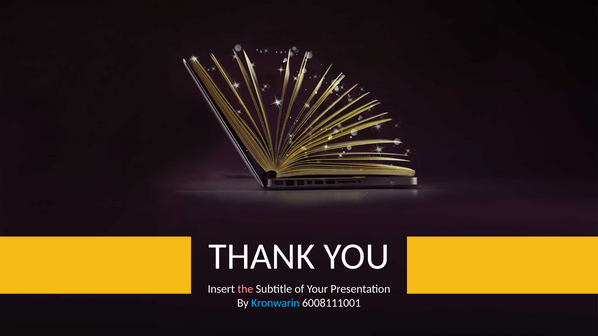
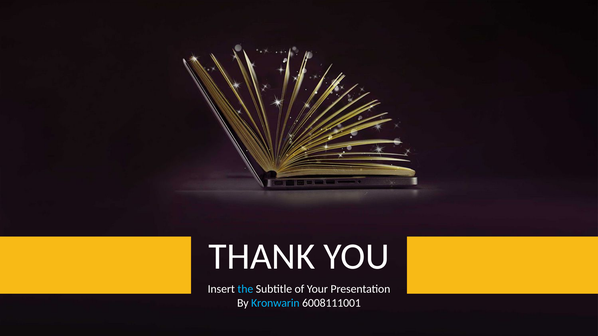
the colour: pink -> light blue
